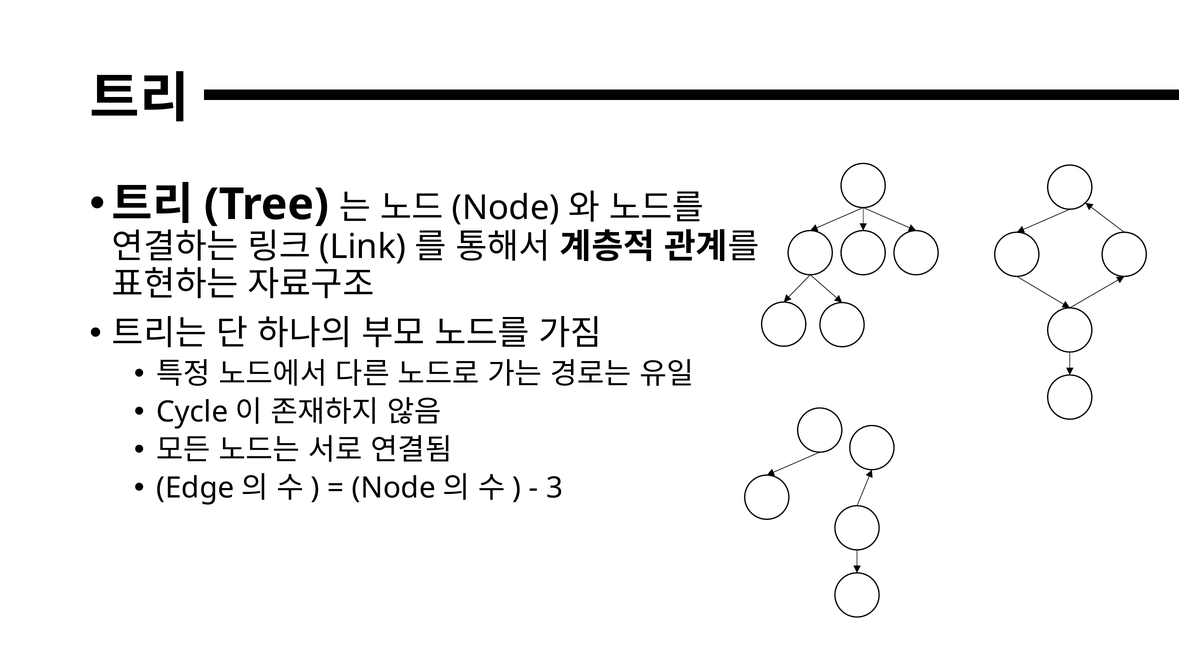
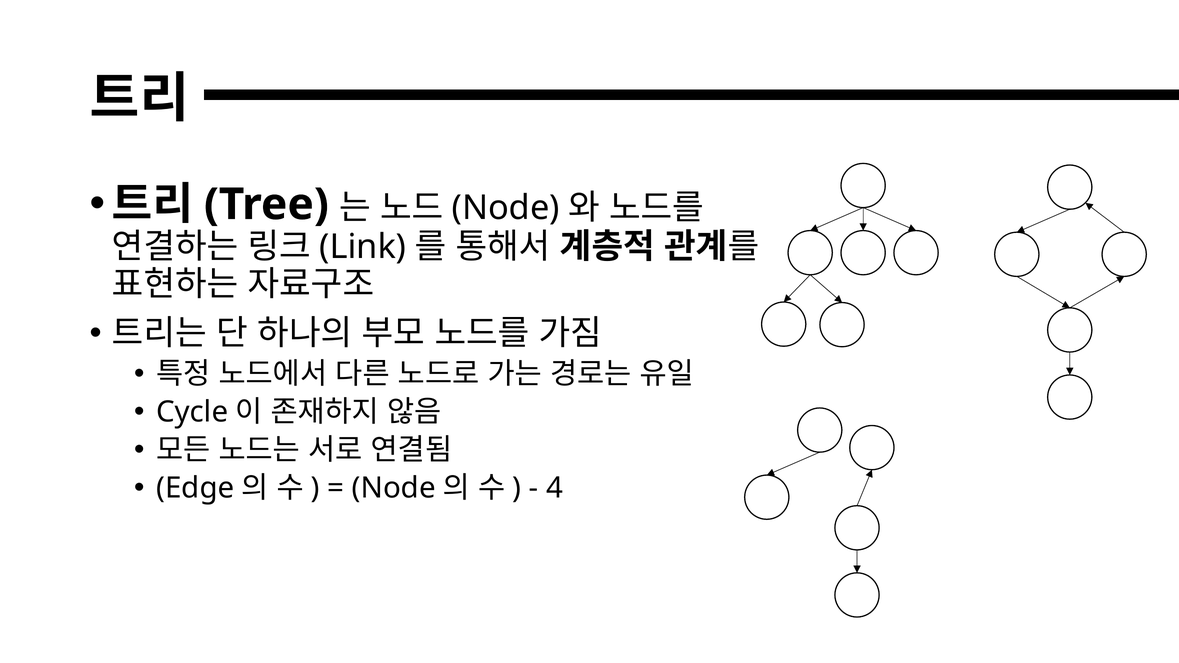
3: 3 -> 4
